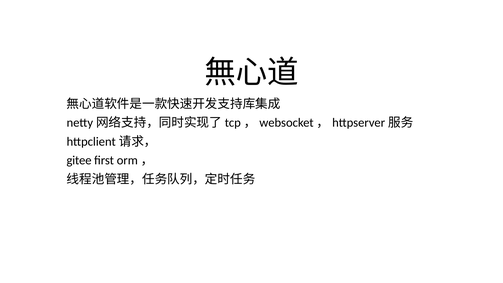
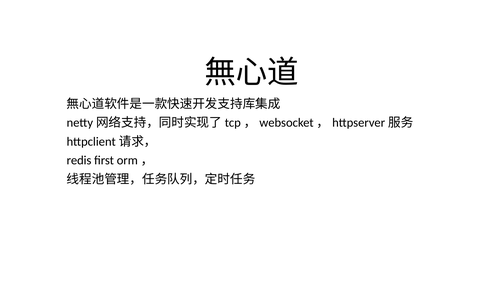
gitee: gitee -> redis
